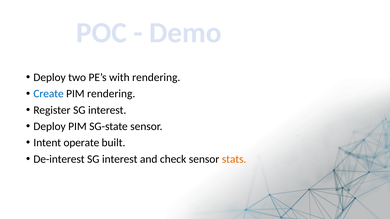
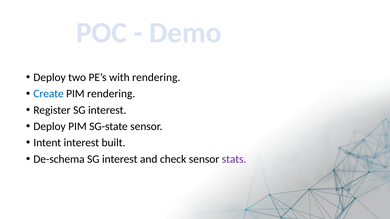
Intent operate: operate -> interest
De-interest: De-interest -> De-schema
stats colour: orange -> purple
